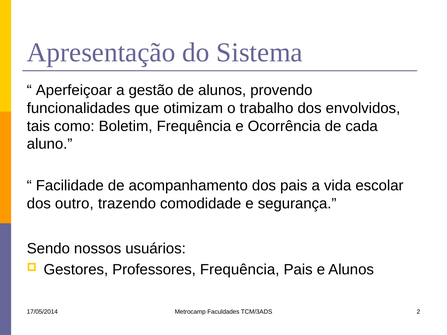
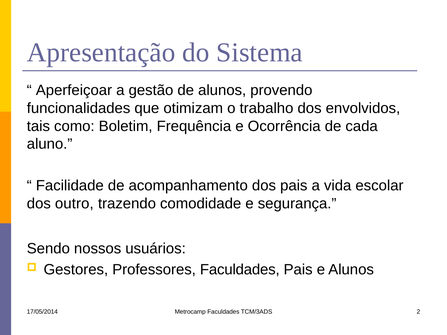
Professores Frequência: Frequência -> Faculdades
